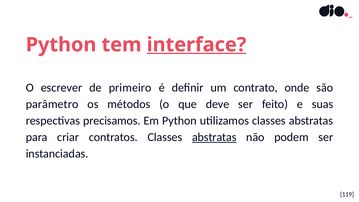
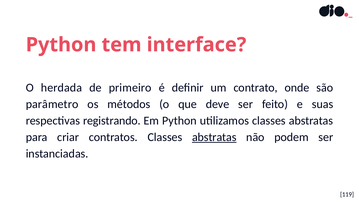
interface underline: present -> none
escrever: escrever -> herdada
precisamos: precisamos -> registrando
